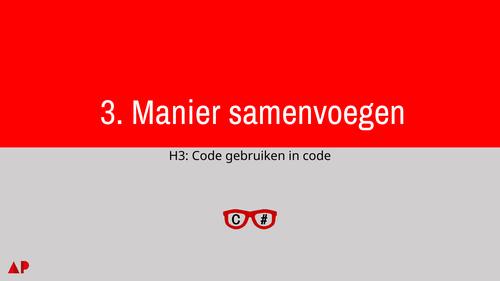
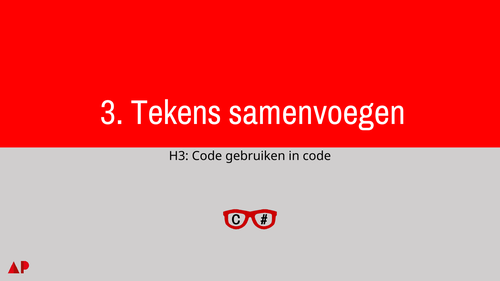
Manier: Manier -> Tekens
